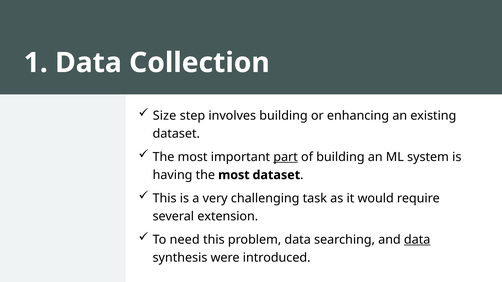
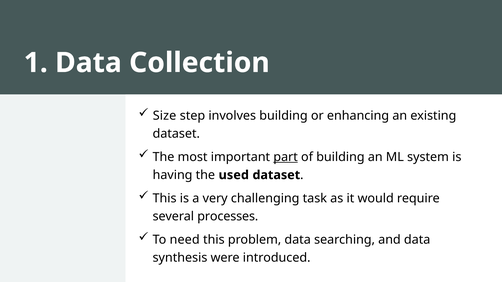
having the most: most -> used
extension: extension -> processes
data at (417, 240) underline: present -> none
